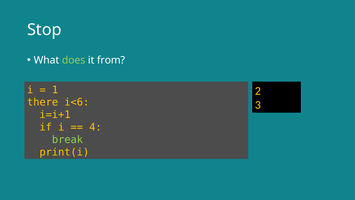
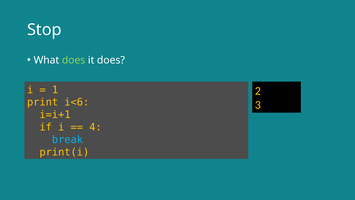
it from: from -> does
there: there -> print
break colour: light green -> light blue
